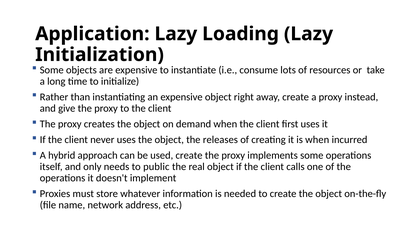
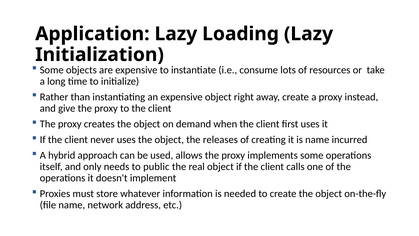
is when: when -> name
used create: create -> allows
